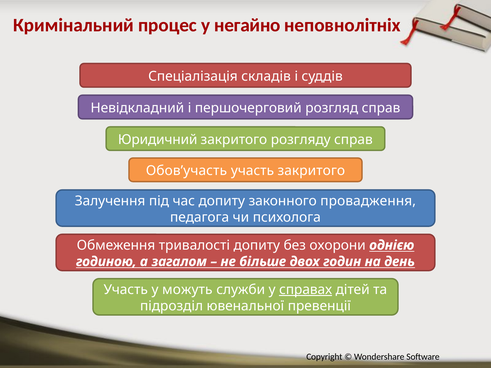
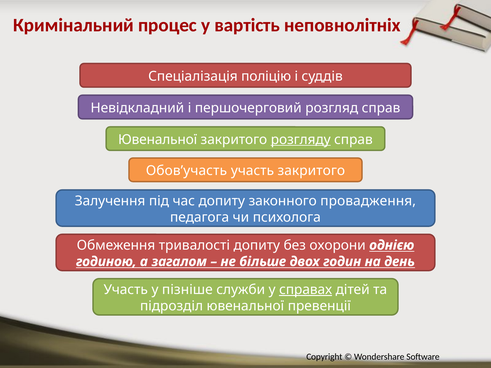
негайно: негайно -> вартість
складів: складів -> поліцію
Юридичний at (158, 140): Юридичний -> Ювенальної
розгляду underline: none -> present
можуть: можуть -> пізніше
